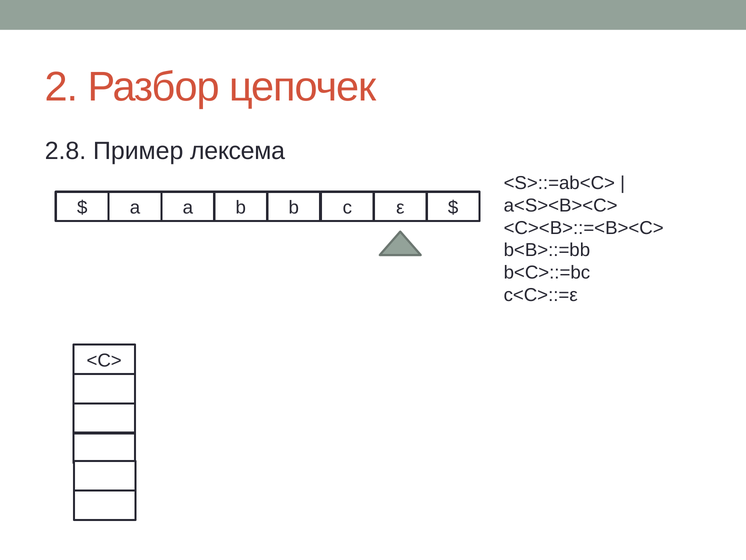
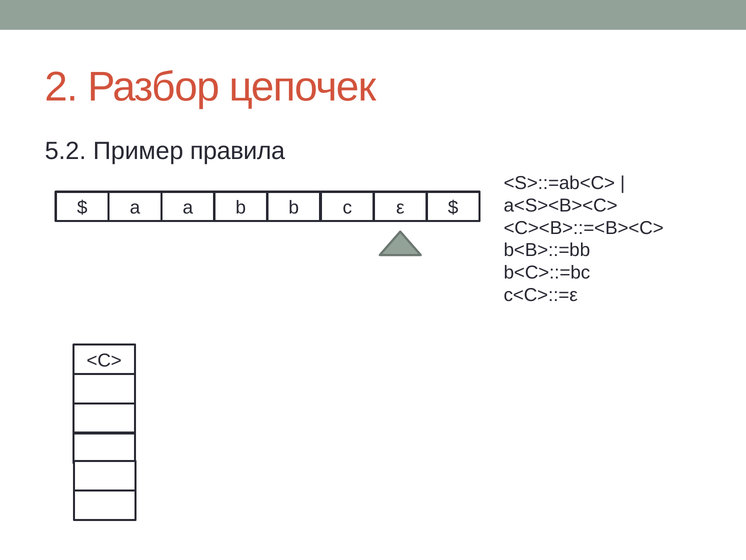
2.8: 2.8 -> 5.2
лексема: лексема -> правила
